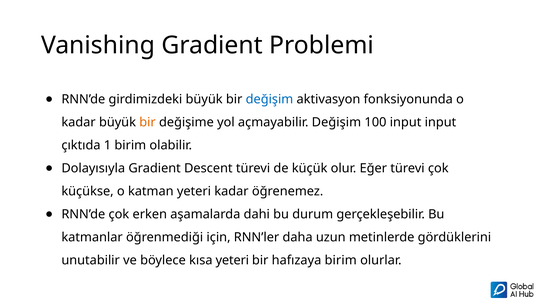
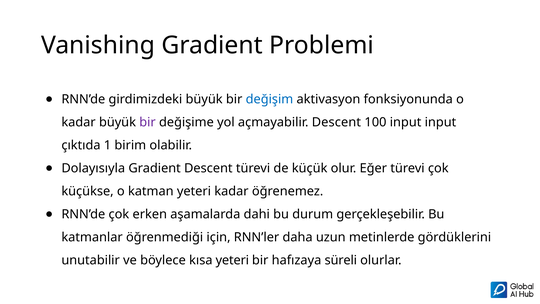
bir at (148, 122) colour: orange -> purple
açmayabilir Değişim: Değişim -> Descent
hafızaya birim: birim -> süreli
